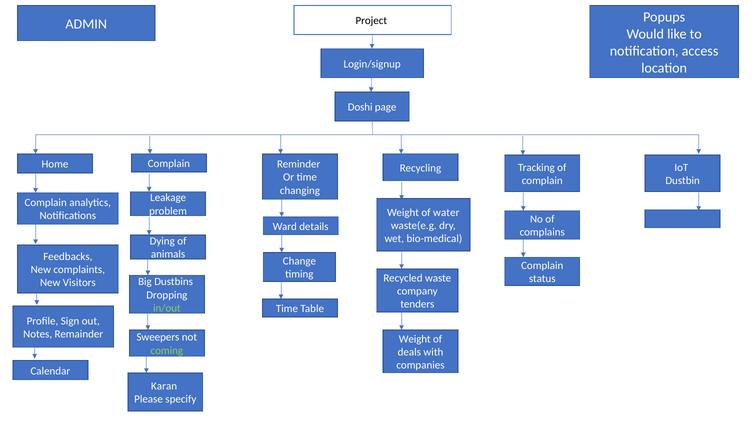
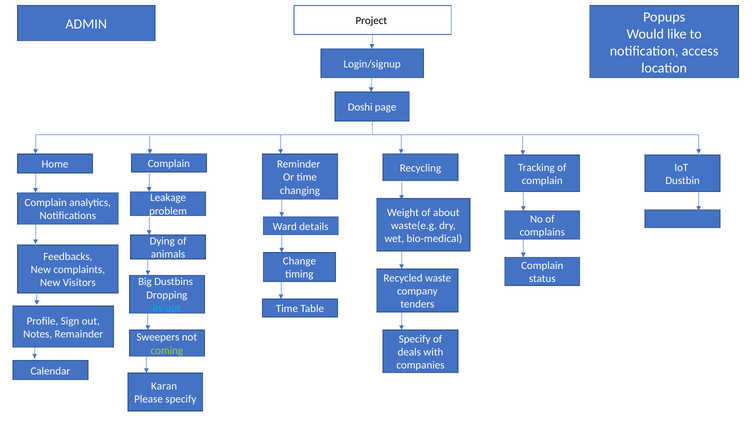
water: water -> about
in/out colour: light green -> light blue
Weight at (415, 339): Weight -> Specify
